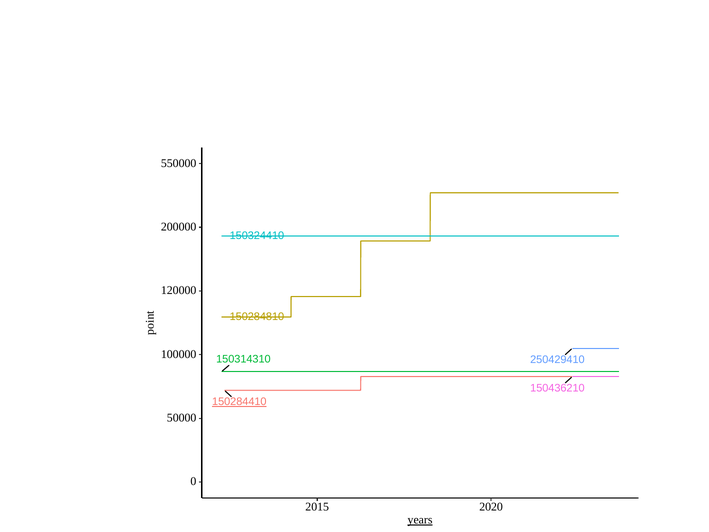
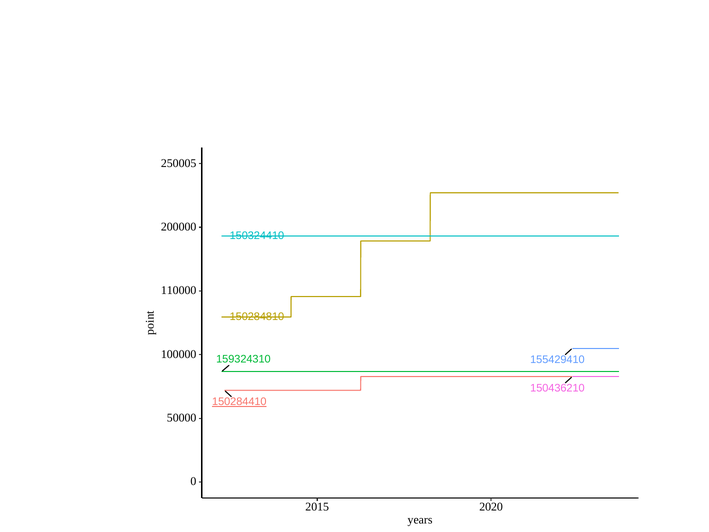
550000: 550000 -> 250005
120000: 120000 -> 110000
150314310: 150314310 -> 159324310
250429410: 250429410 -> 155429410
years underline: present -> none
